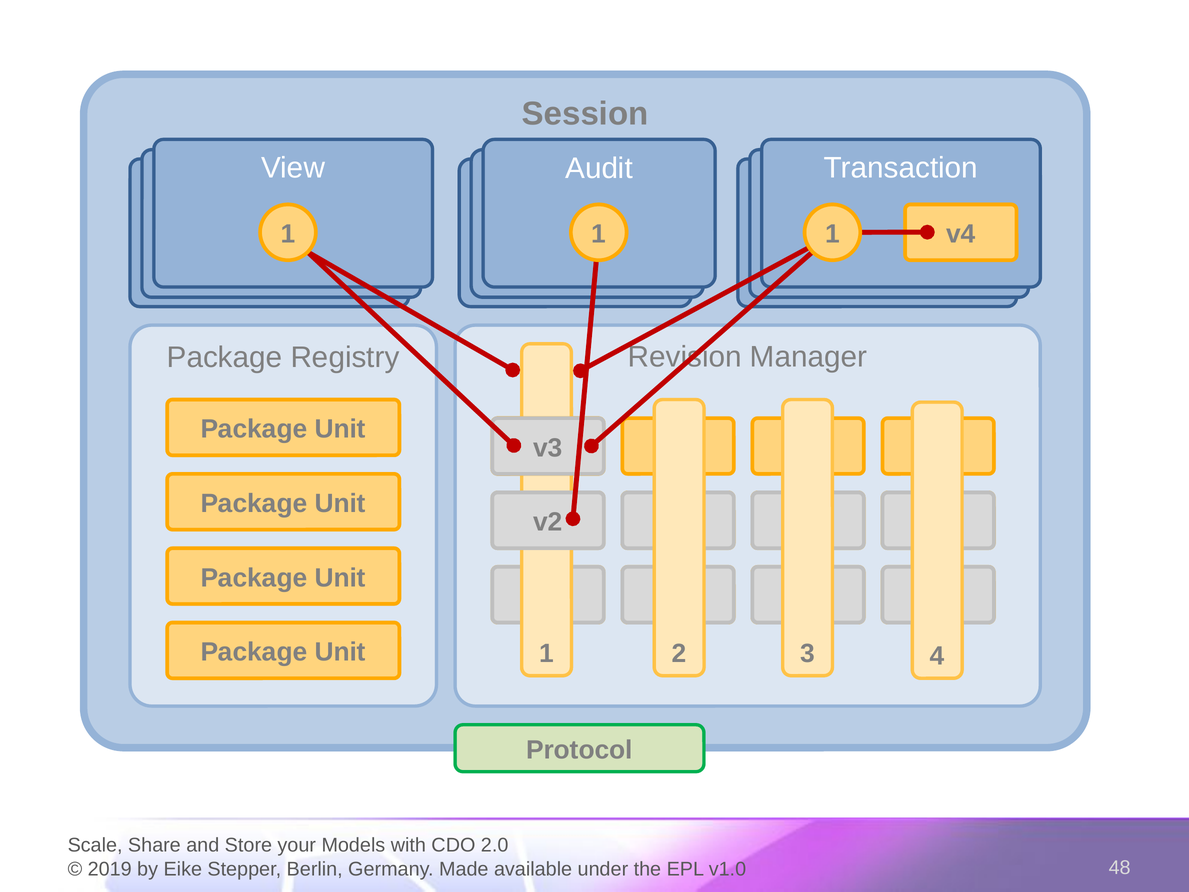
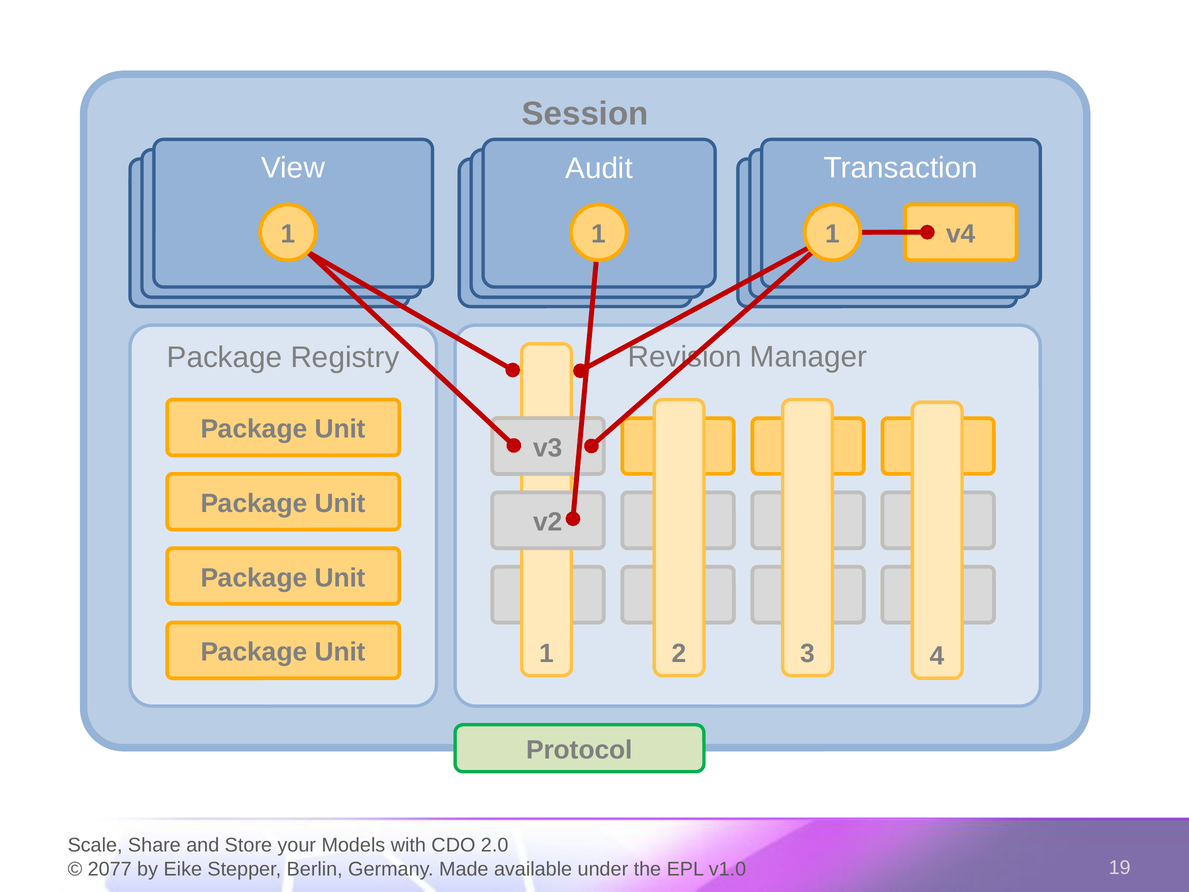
2019: 2019 -> 2077
48: 48 -> 19
